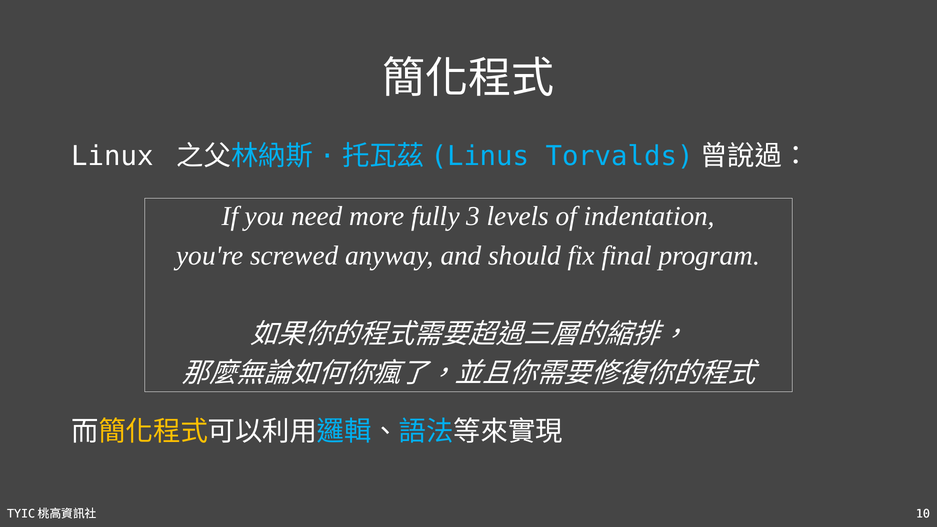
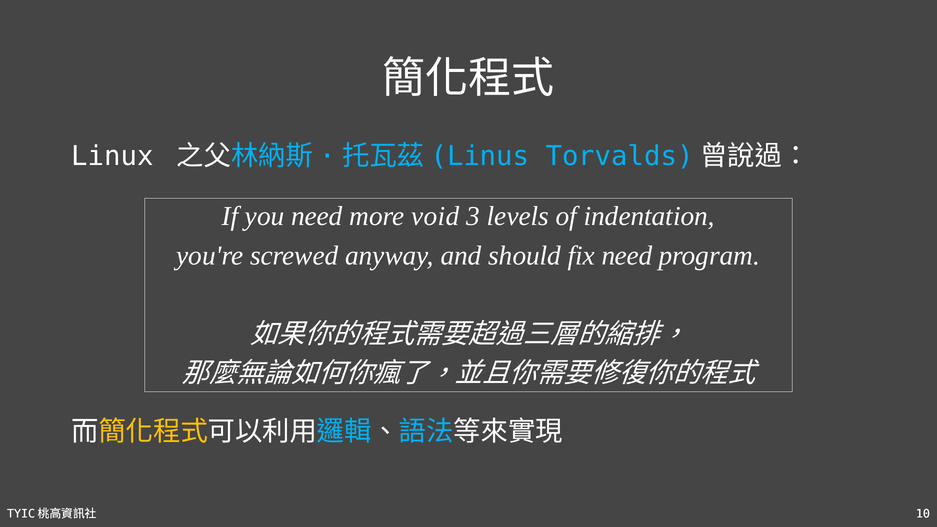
fully: fully -> void
fix final: final -> need
